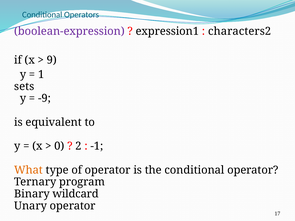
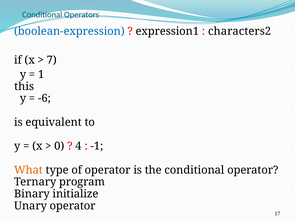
boolean-expression colour: purple -> blue
9: 9 -> 7
sets: sets -> this
-9: -9 -> -6
2: 2 -> 4
wildcard: wildcard -> initialize
